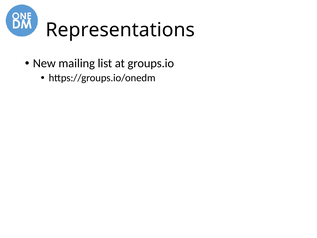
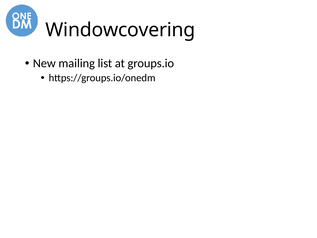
Representations: Representations -> Windowcovering
